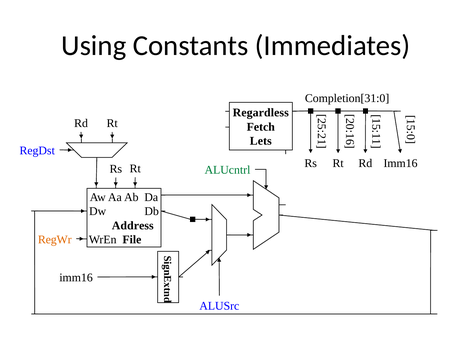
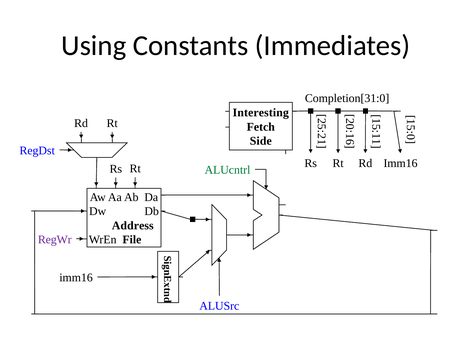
Regardless: Regardless -> Interesting
Lets: Lets -> Side
RegWr colour: orange -> purple
